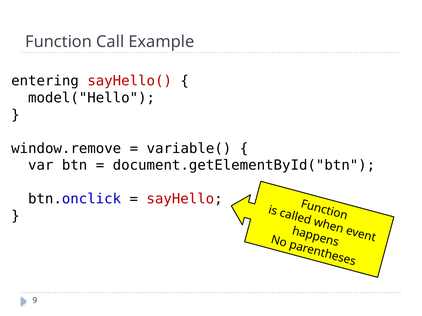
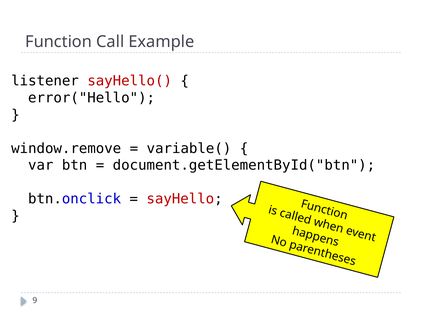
entering: entering -> listener
model("Hello: model("Hello -> error("Hello
